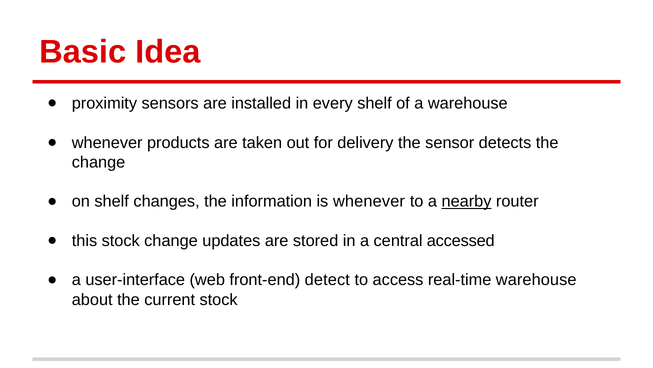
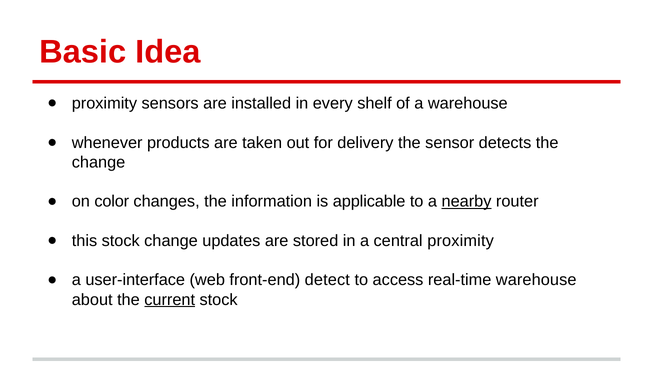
on shelf: shelf -> color
is whenever: whenever -> applicable
central accessed: accessed -> proximity
current underline: none -> present
